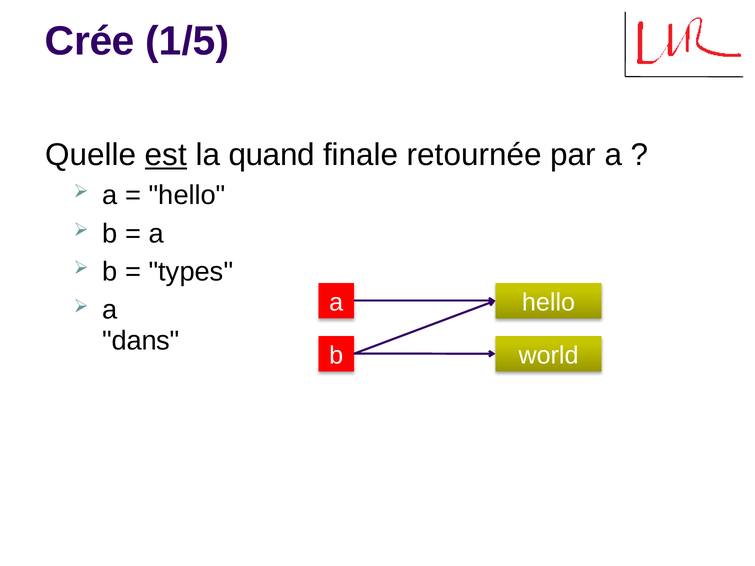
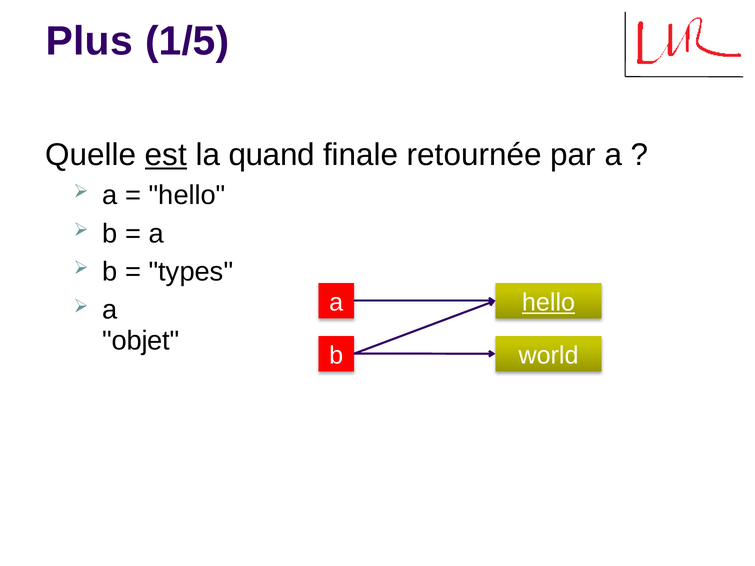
Crée: Crée -> Plus
hello at (549, 303) underline: none -> present
dans: dans -> objet
